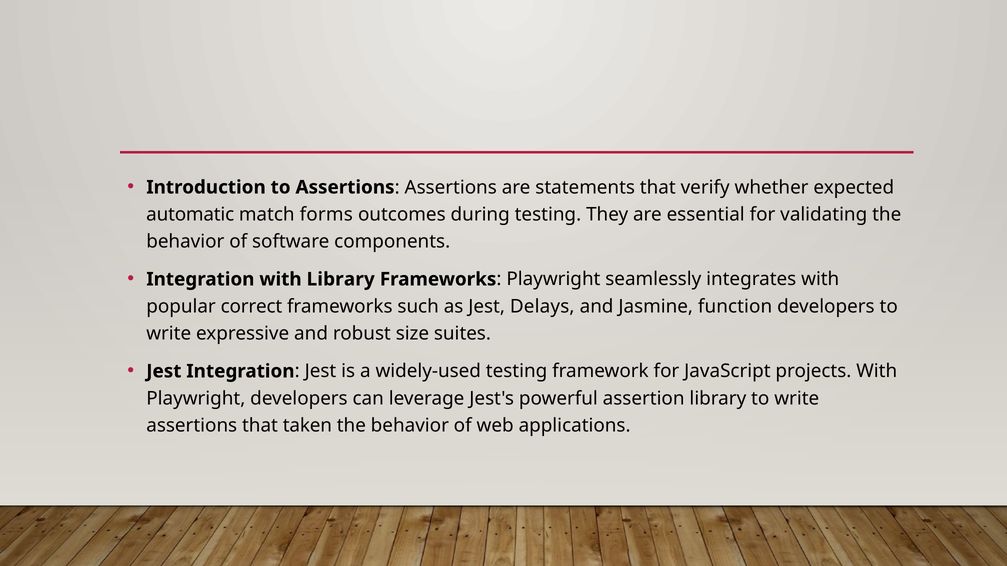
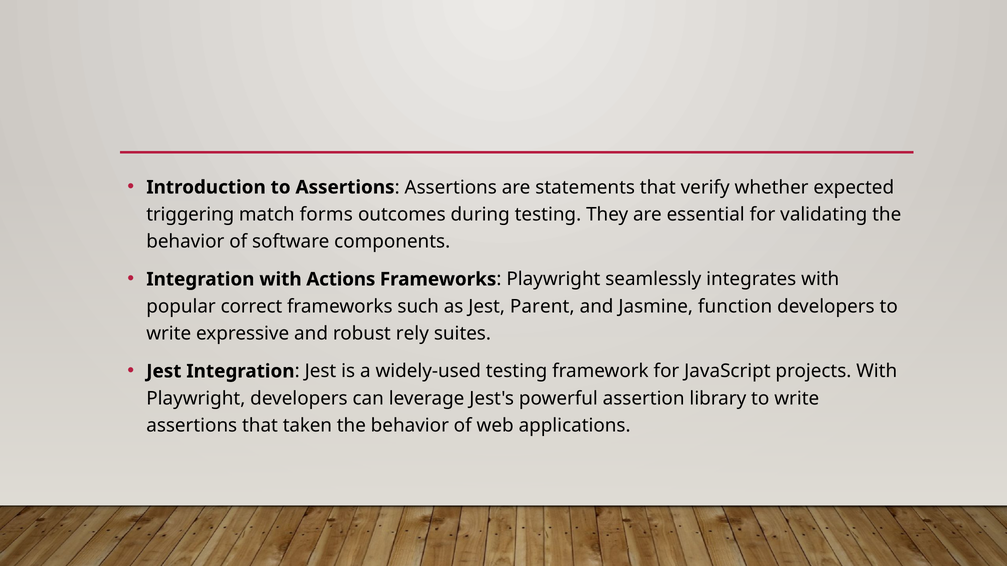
automatic: automatic -> triggering
with Library: Library -> Actions
Delays: Delays -> Parent
size: size -> rely
